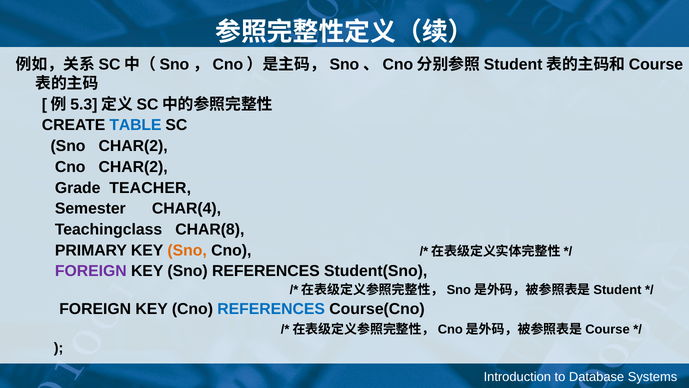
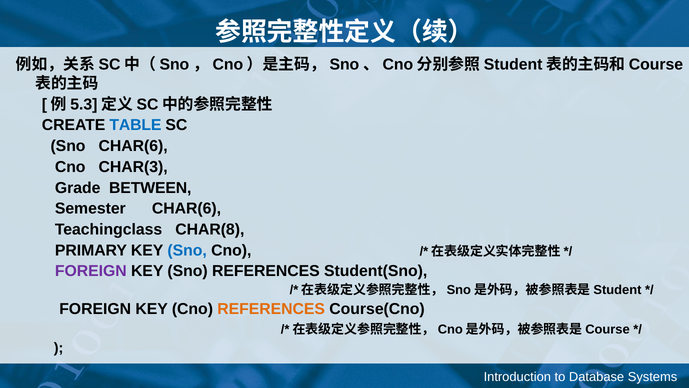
Sno CHAR(2: CHAR(2 -> CHAR(6
Cno CHAR(2: CHAR(2 -> CHAR(3
TEACHER: TEACHER -> BETWEEN
Semester CHAR(4: CHAR(4 -> CHAR(6
Sno at (187, 250) colour: orange -> blue
REFERENCES at (271, 309) colour: blue -> orange
